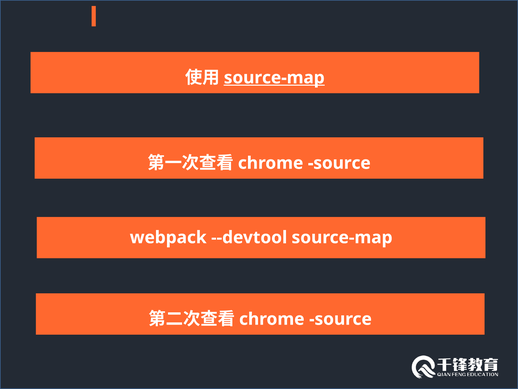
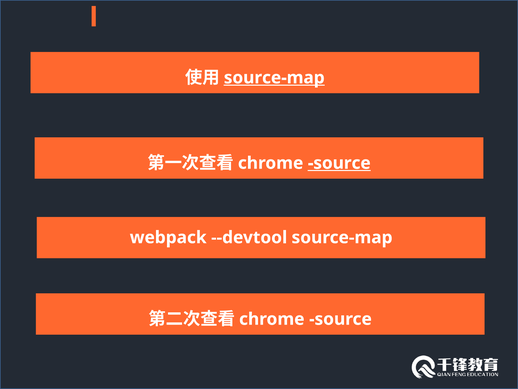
source at (339, 163) underline: none -> present
